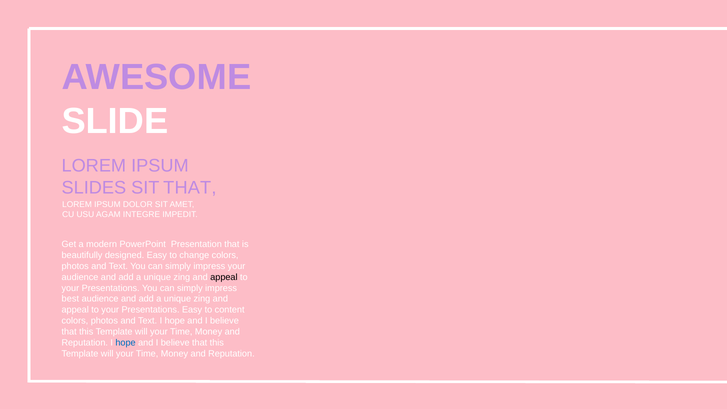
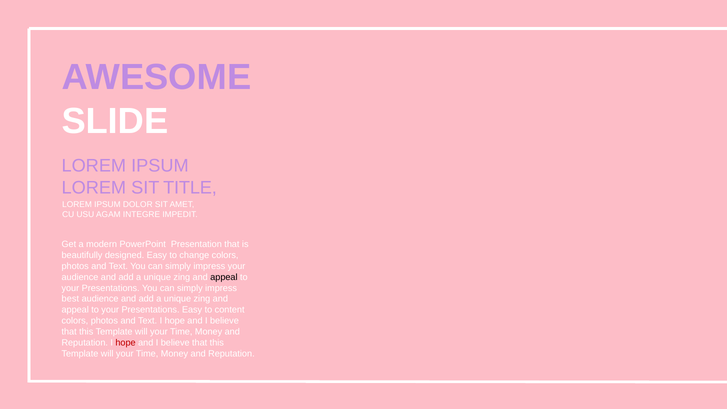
SLIDES at (94, 187): SLIDES -> LOREM
SIT THAT: THAT -> TITLE
hope at (126, 343) colour: blue -> red
